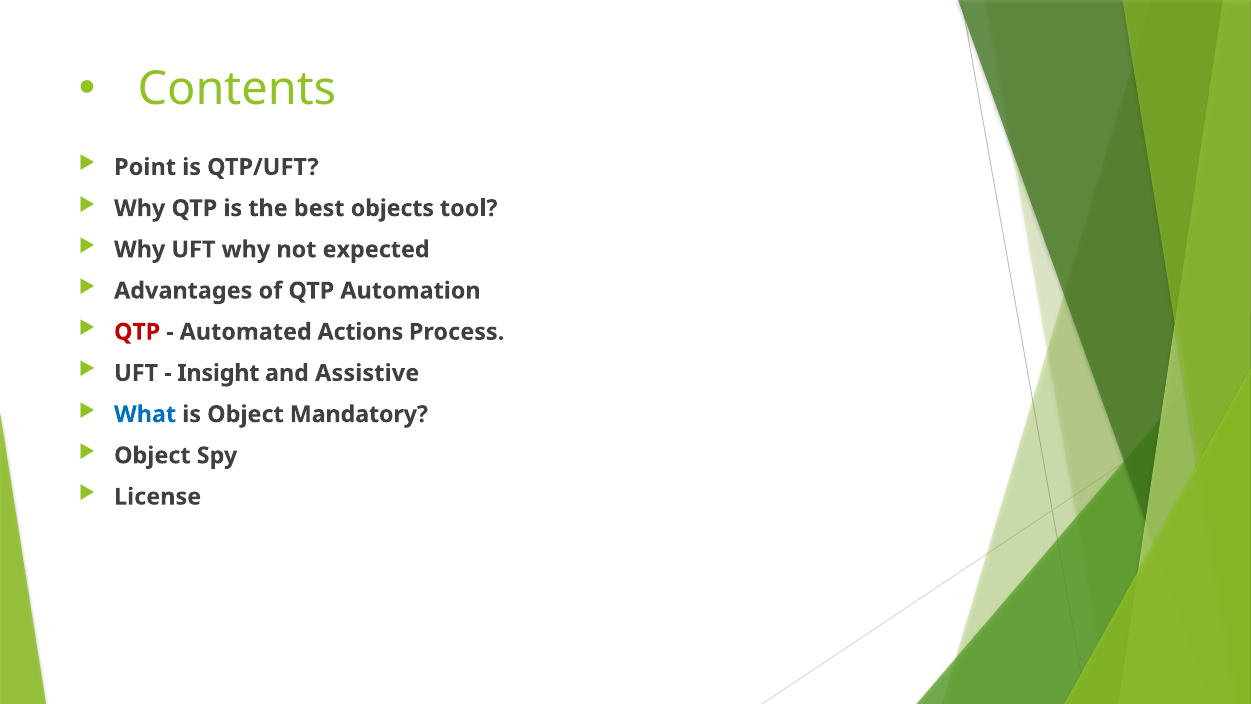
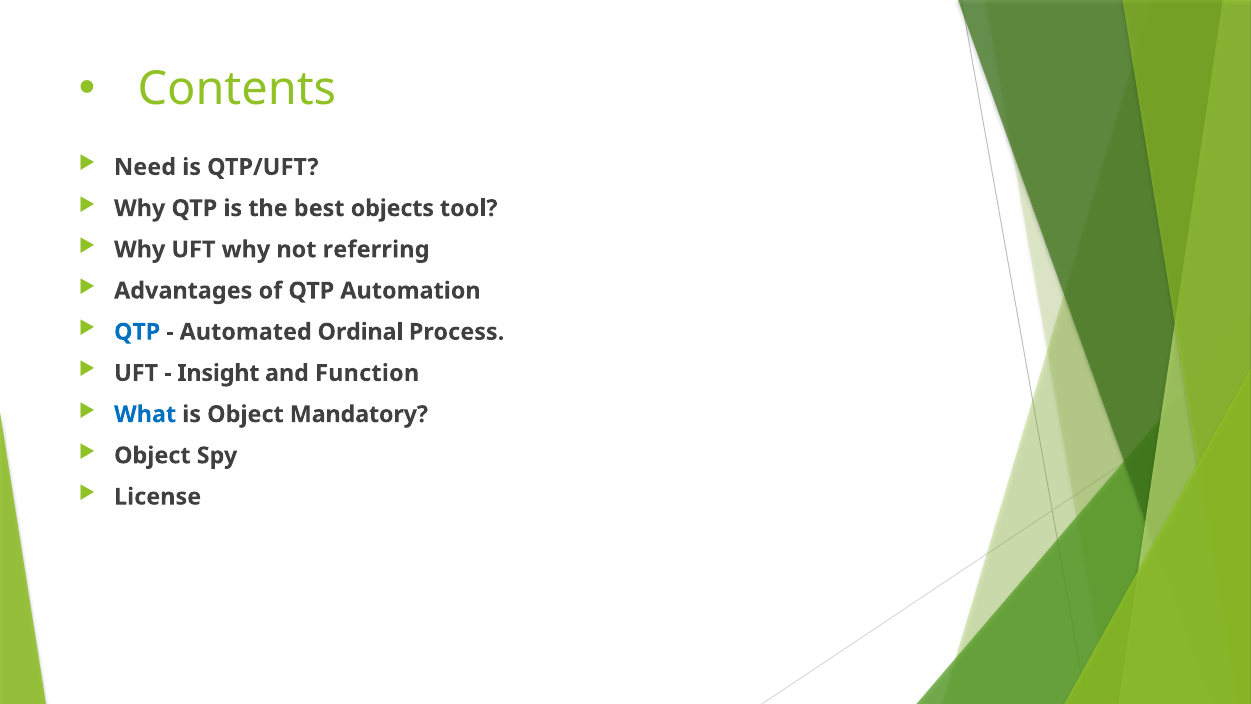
Point: Point -> Need
expected: expected -> referring
QTP at (137, 332) colour: red -> blue
Actions: Actions -> Ordinal
Assistive: Assistive -> Function
